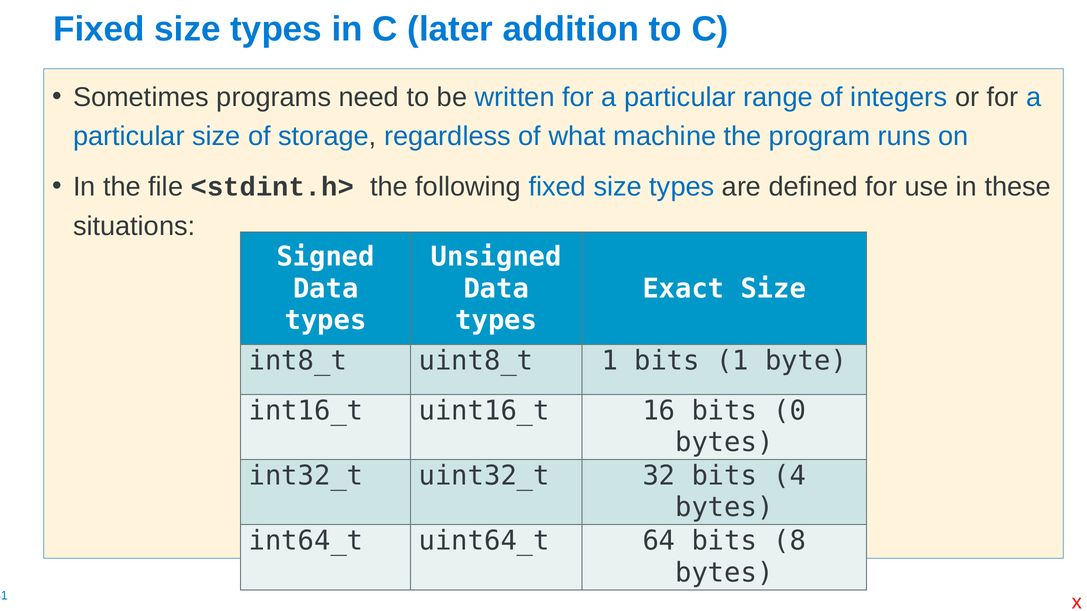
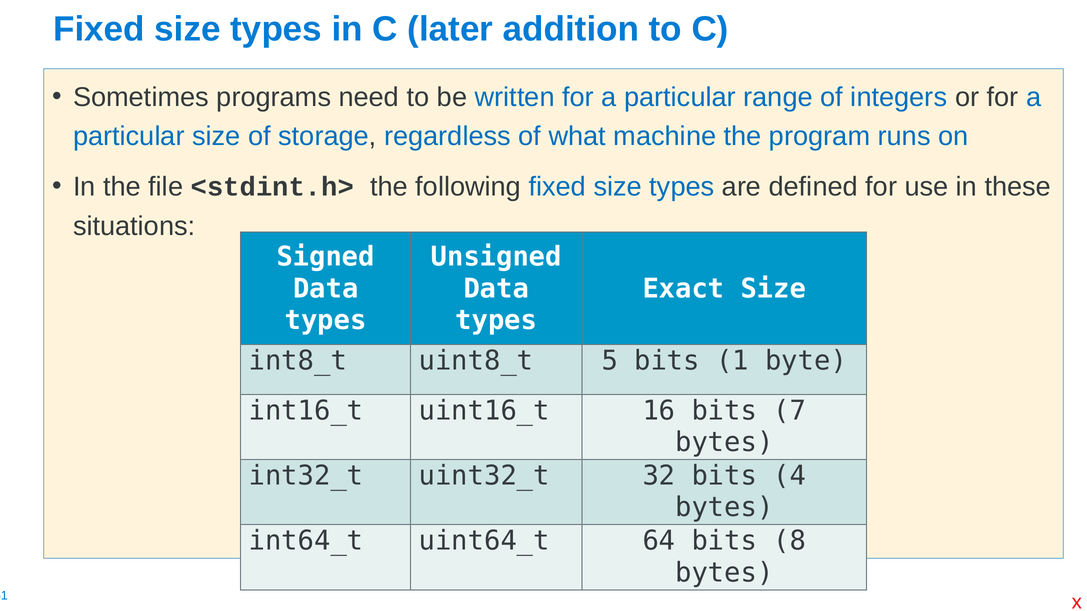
1 at (610, 361): 1 -> 5
0: 0 -> 7
